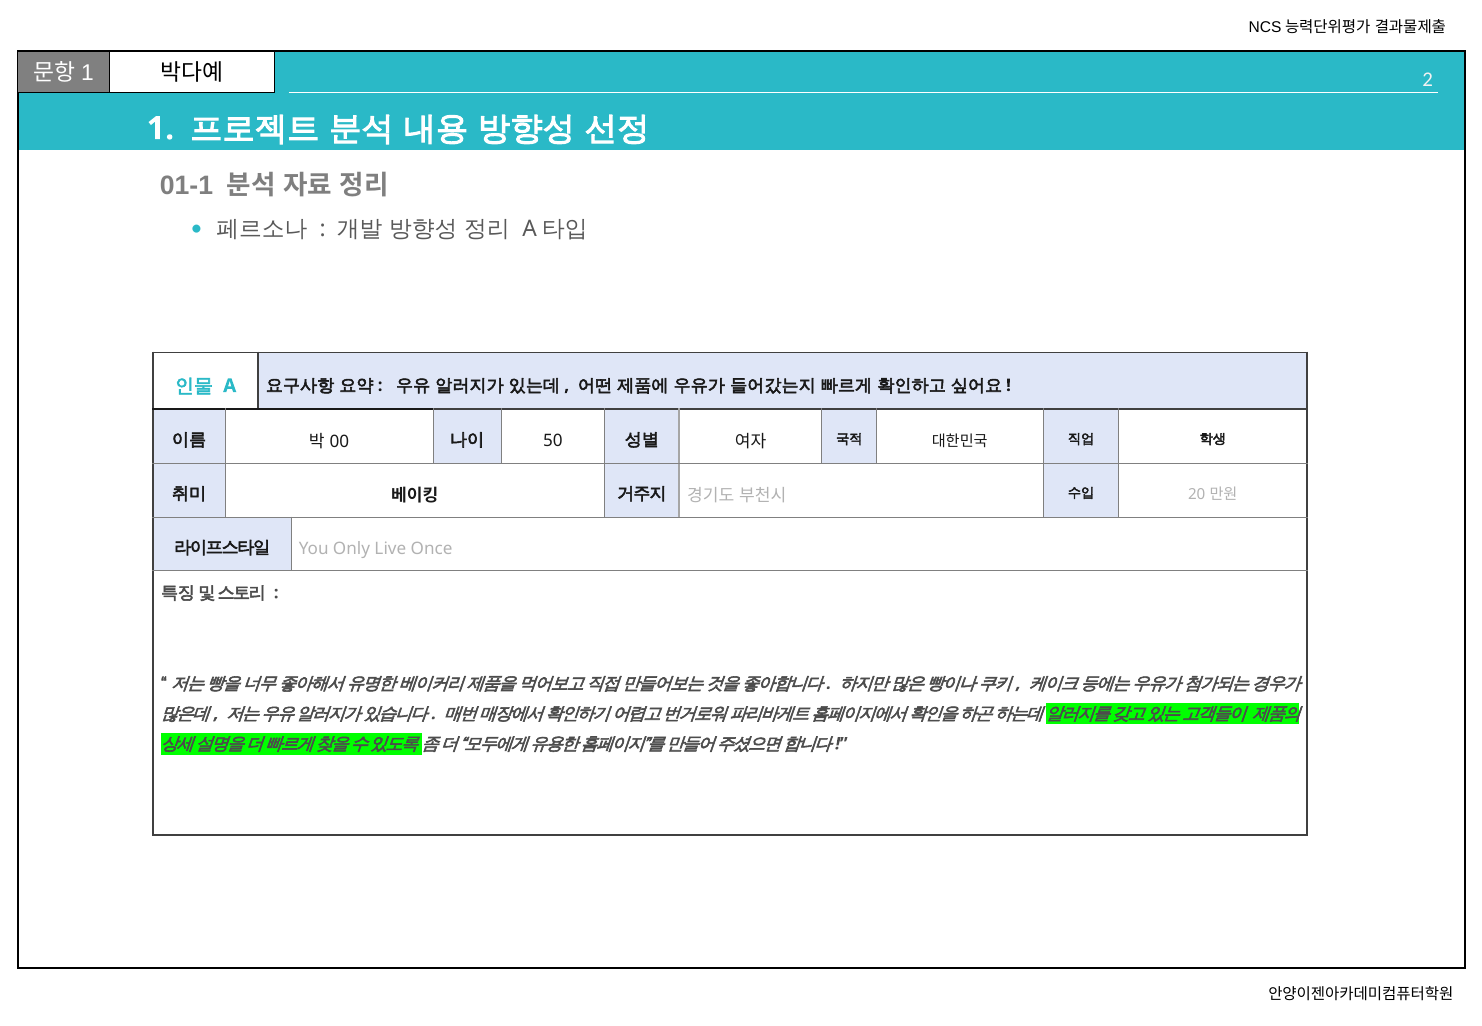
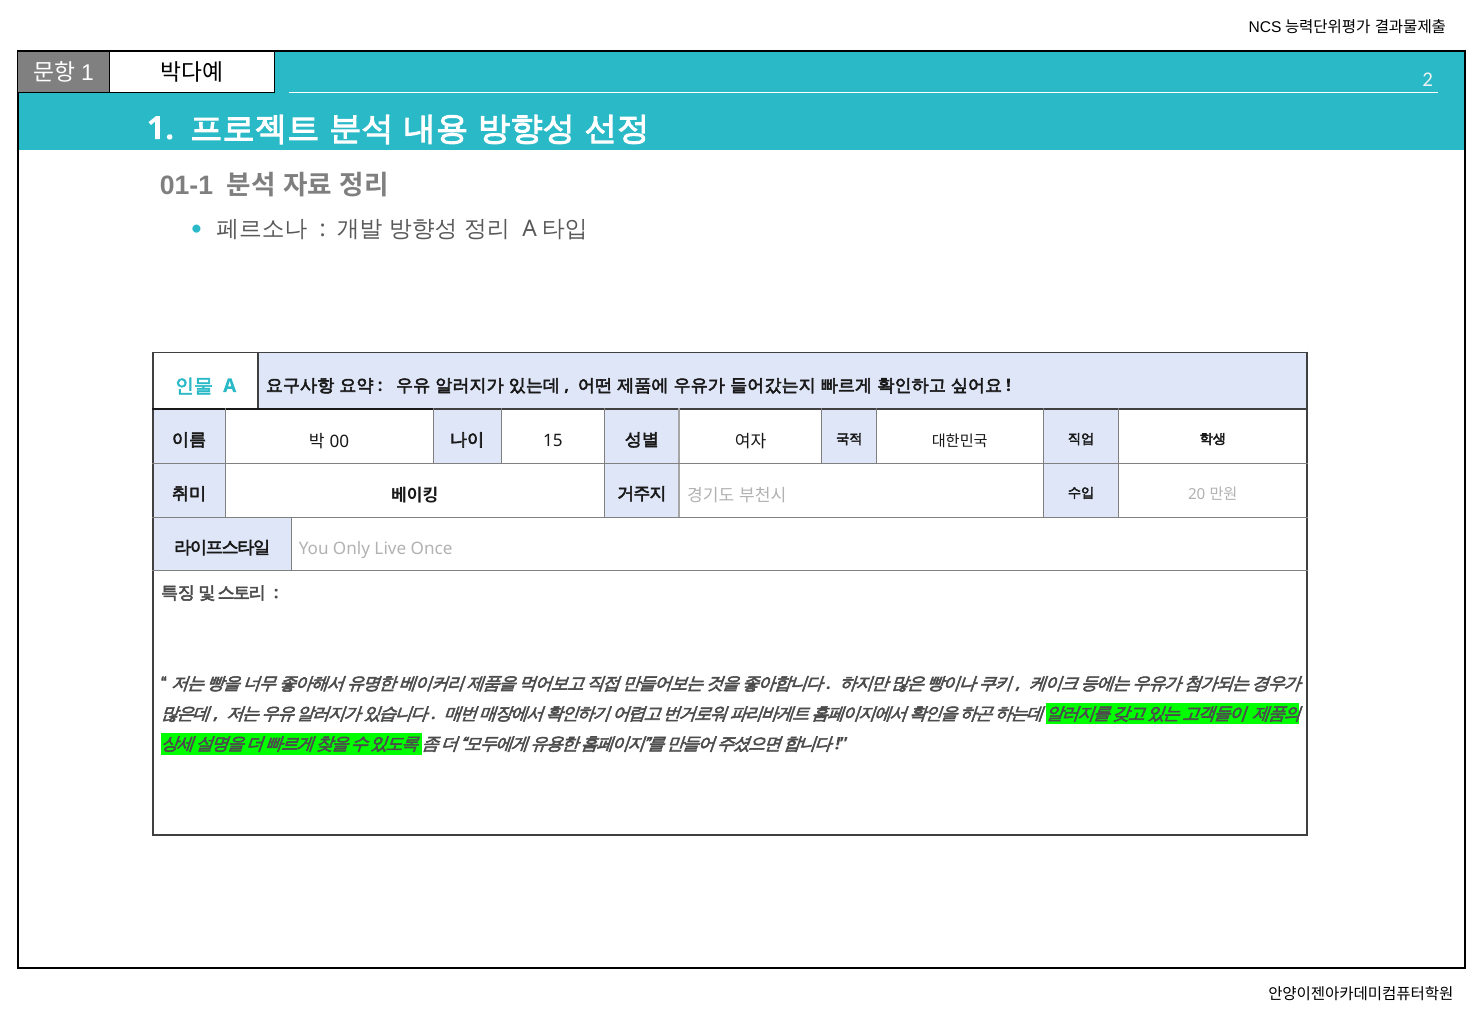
50: 50 -> 15
